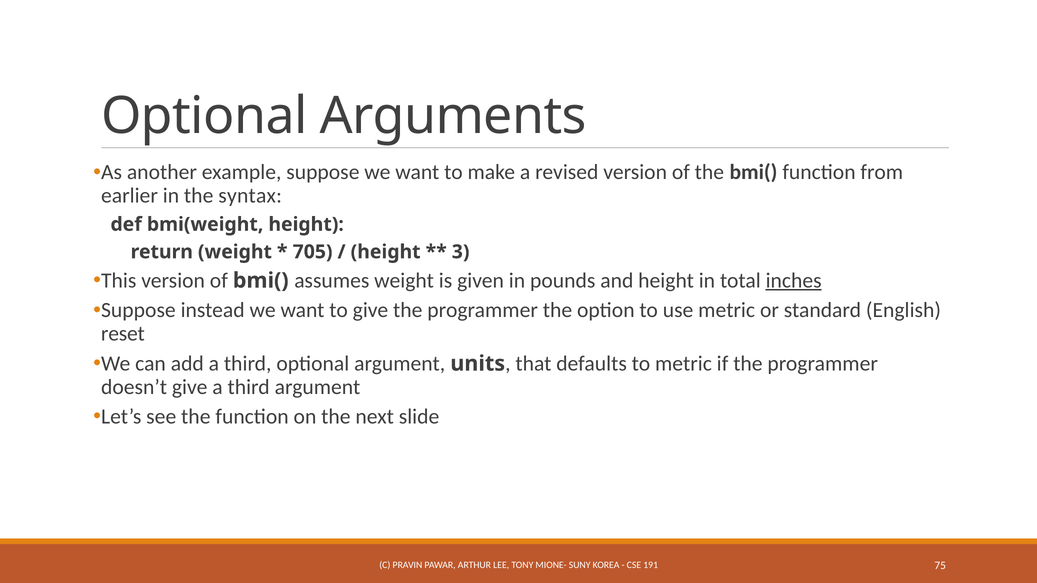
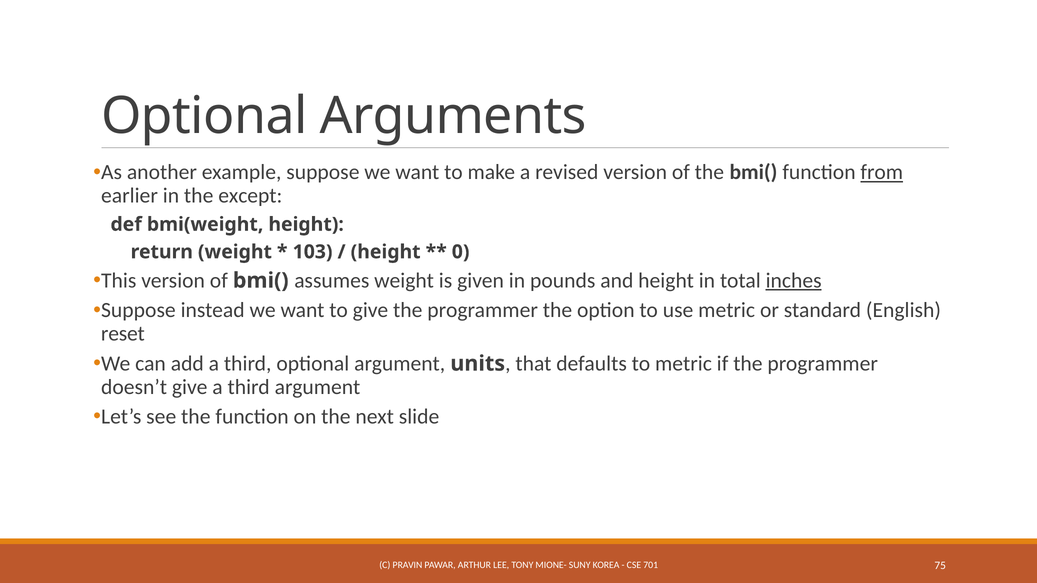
from underline: none -> present
syntax: syntax -> except
705: 705 -> 103
3: 3 -> 0
191: 191 -> 701
